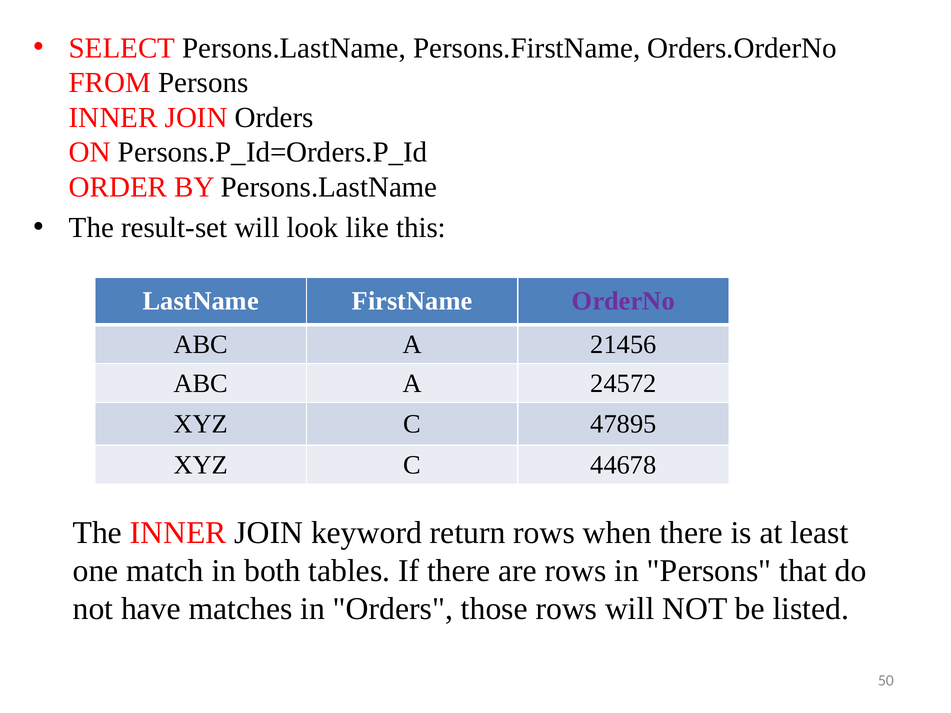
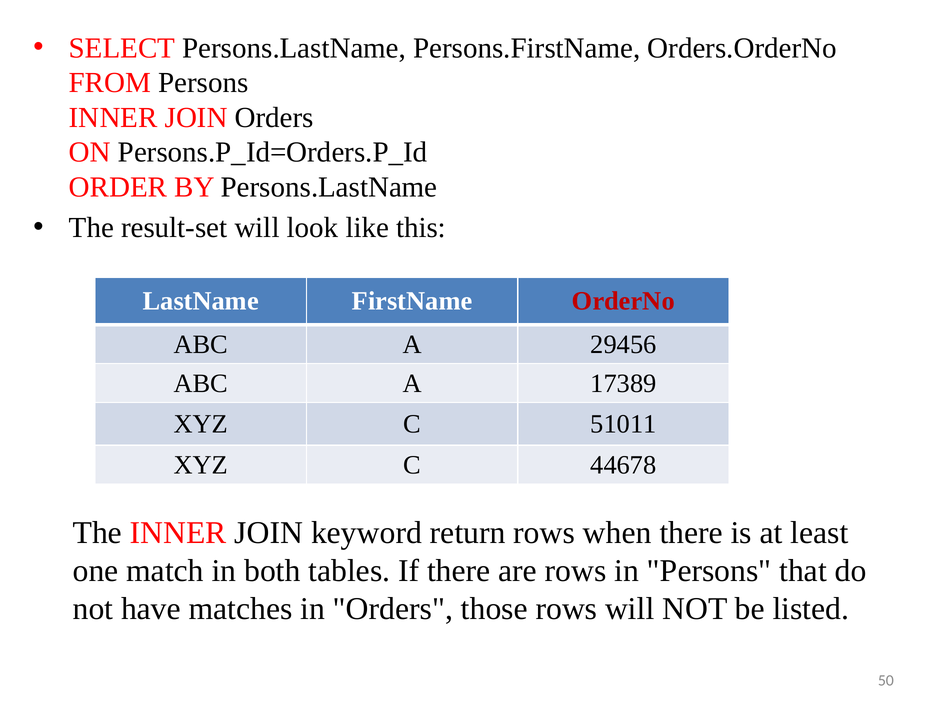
OrderNo colour: purple -> red
21456: 21456 -> 29456
24572: 24572 -> 17389
47895: 47895 -> 51011
